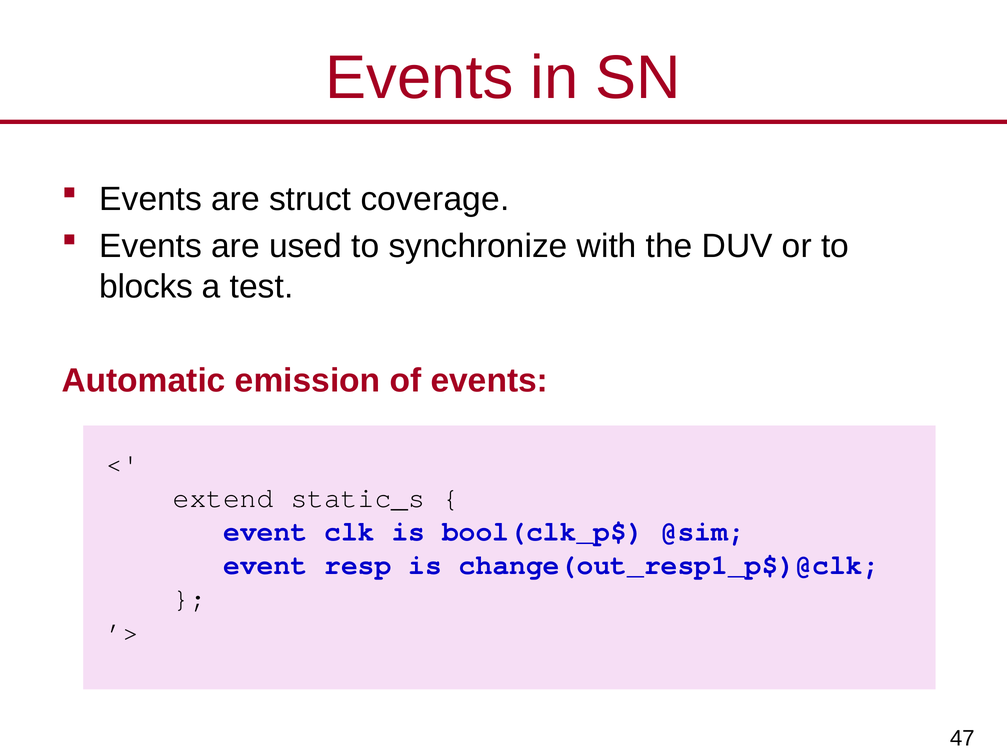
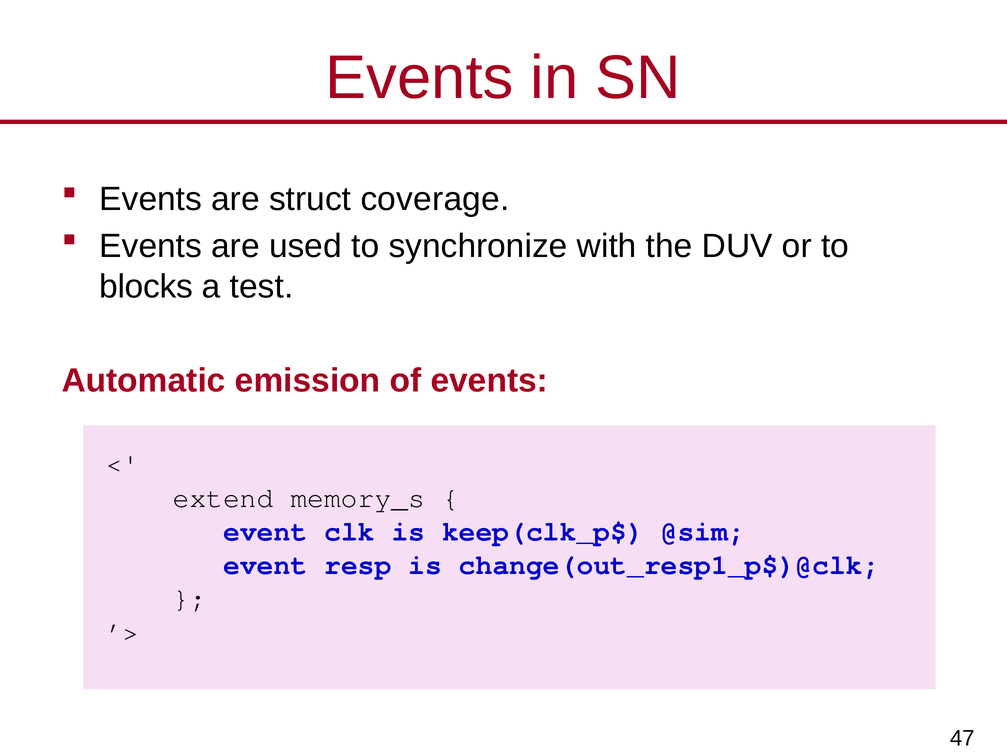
static_s: static_s -> memory_s
bool(clk_p$: bool(clk_p$ -> keep(clk_p$
